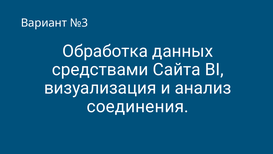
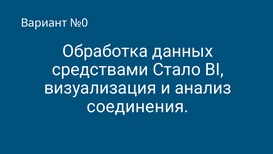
№3: №3 -> №0
Сайта: Сайта -> Стало
